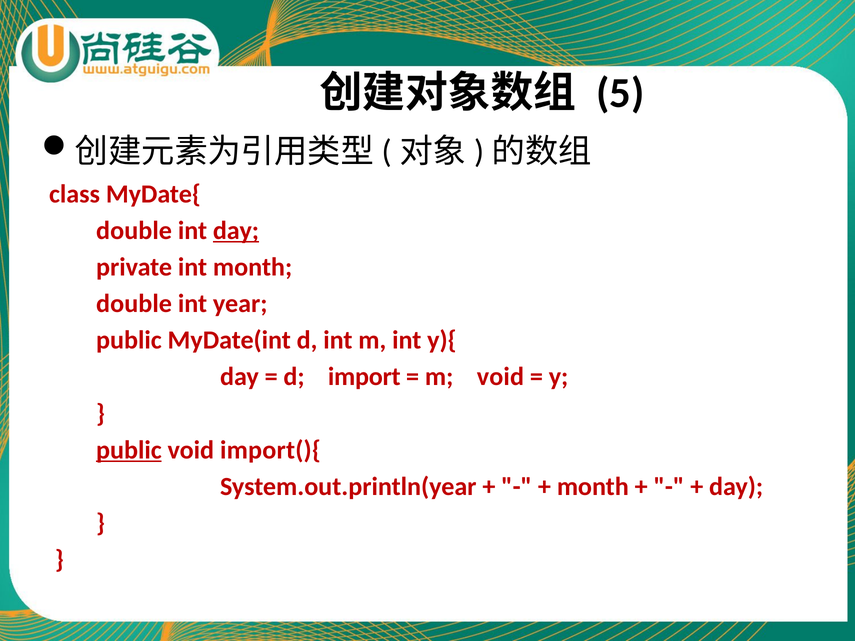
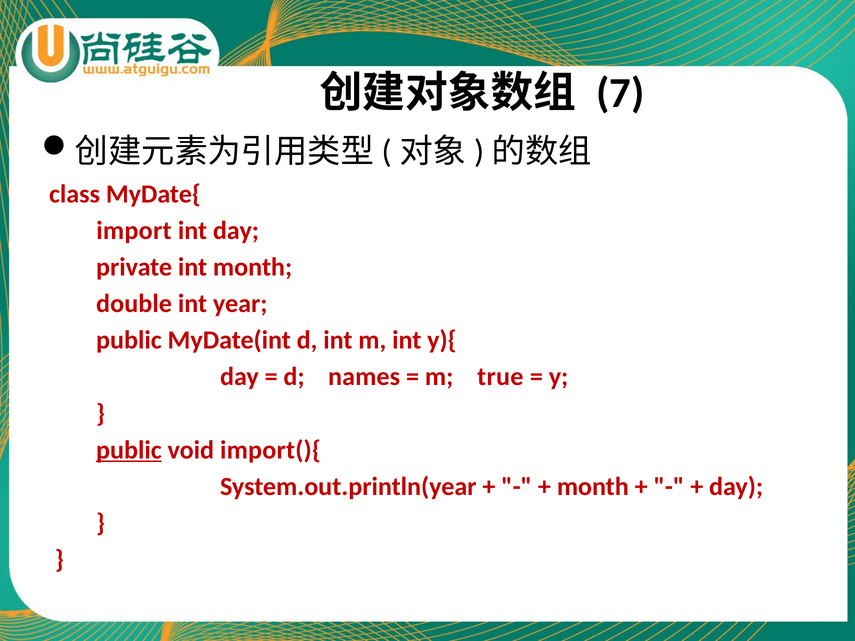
5: 5 -> 7
double at (134, 231): double -> import
day at (236, 231) underline: present -> none
import: import -> names
m void: void -> true
